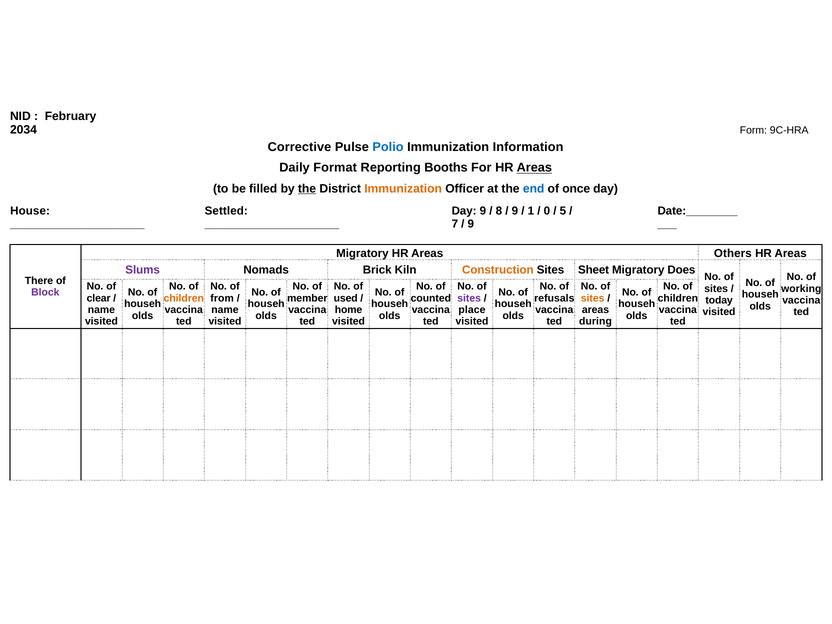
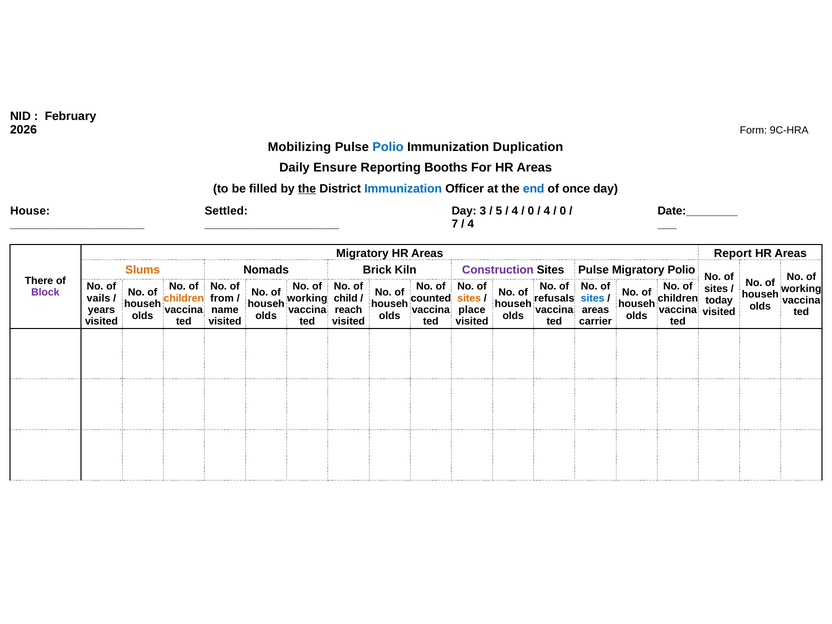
2034: 2034 -> 2026
Corrective: Corrective -> Mobilizing
Information: Information -> Duplication
Format: Format -> Ensure
Areas at (534, 168) underline: present -> none
Immunization at (403, 189) colour: orange -> blue
Day 9: 9 -> 3
8: 8 -> 5
9 at (515, 211): 9 -> 4
1 at (531, 211): 1 -> 0
0 at (547, 211): 0 -> 4
5 at (563, 211): 5 -> 0
9 at (471, 224): 9 -> 4
Others: Others -> Report
Slums colour: purple -> orange
Construction colour: orange -> purple
Sites Sheet: Sheet -> Pulse
Migratory Does: Does -> Polio
clear: clear -> vails
member at (307, 298): member -> working
used: used -> child
sites at (469, 298) colour: purple -> orange
sites at (593, 298) colour: orange -> blue
name at (101, 310): name -> years
home: home -> reach
during: during -> carrier
